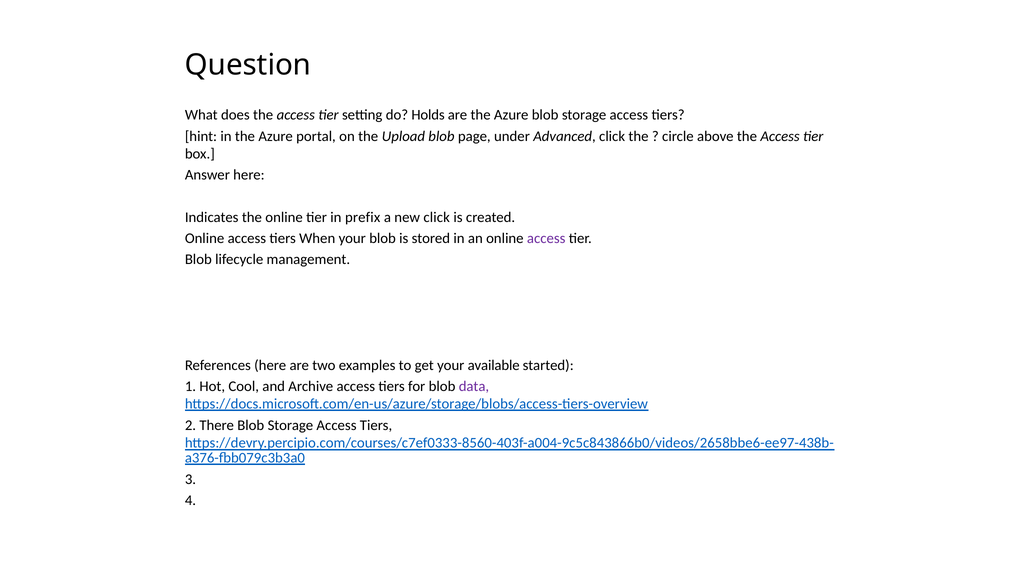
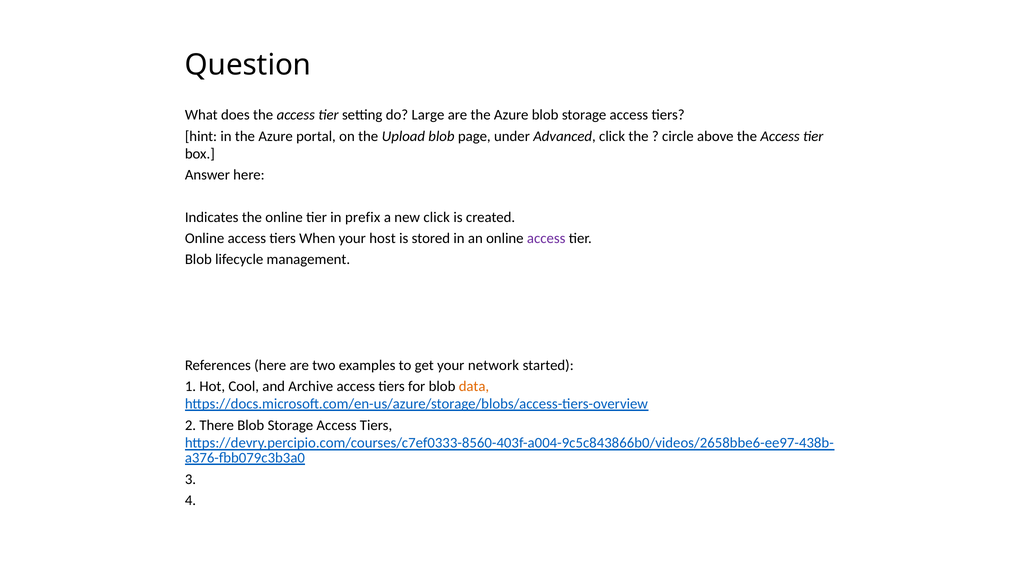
Holds: Holds -> Large
your blob: blob -> host
available: available -> network
data colour: purple -> orange
